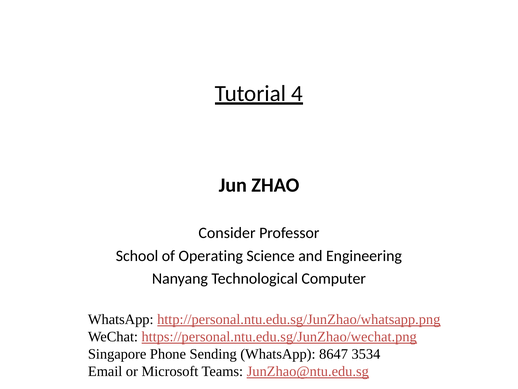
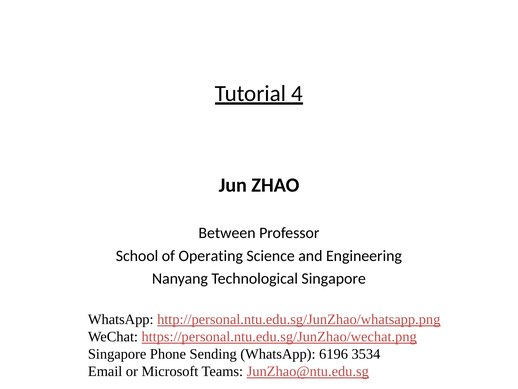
Consider: Consider -> Between
Technological Computer: Computer -> Singapore
8647: 8647 -> 6196
